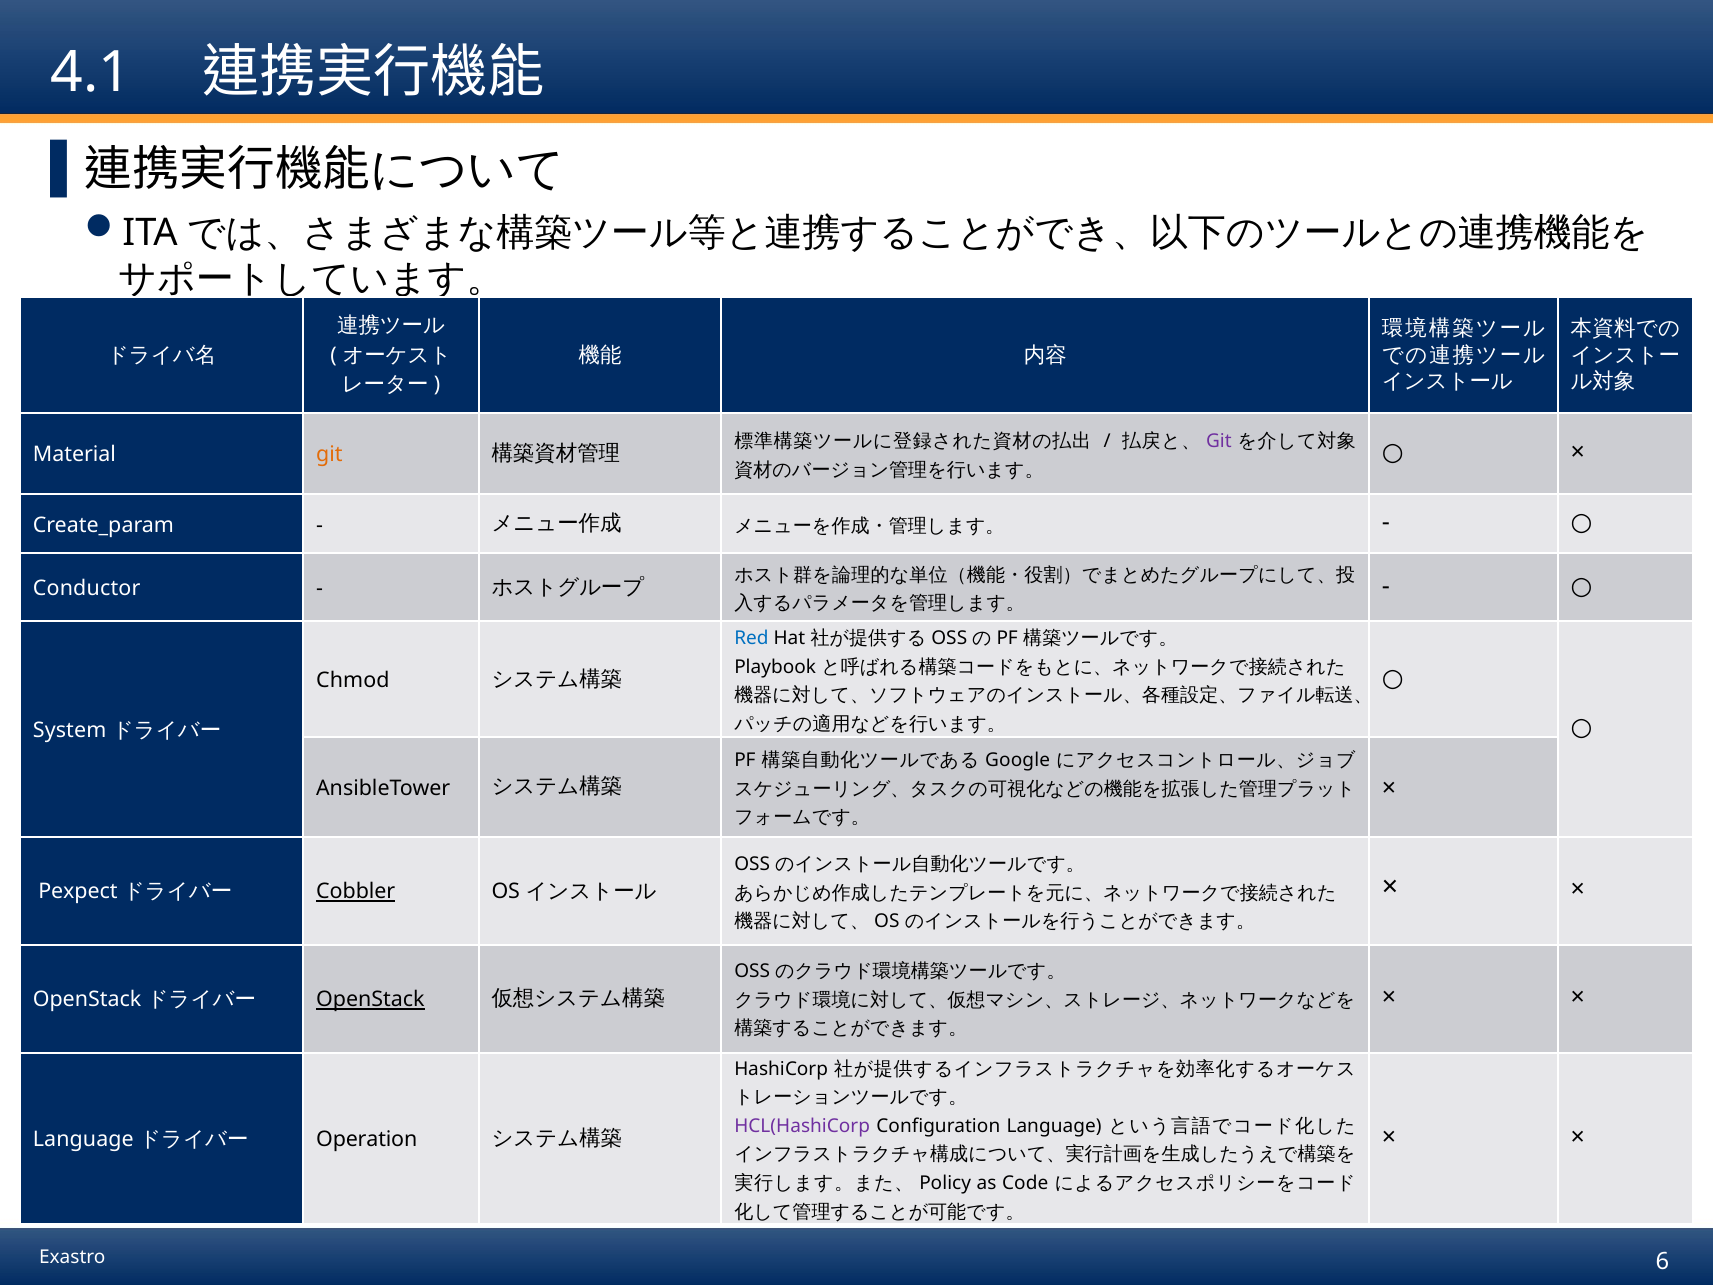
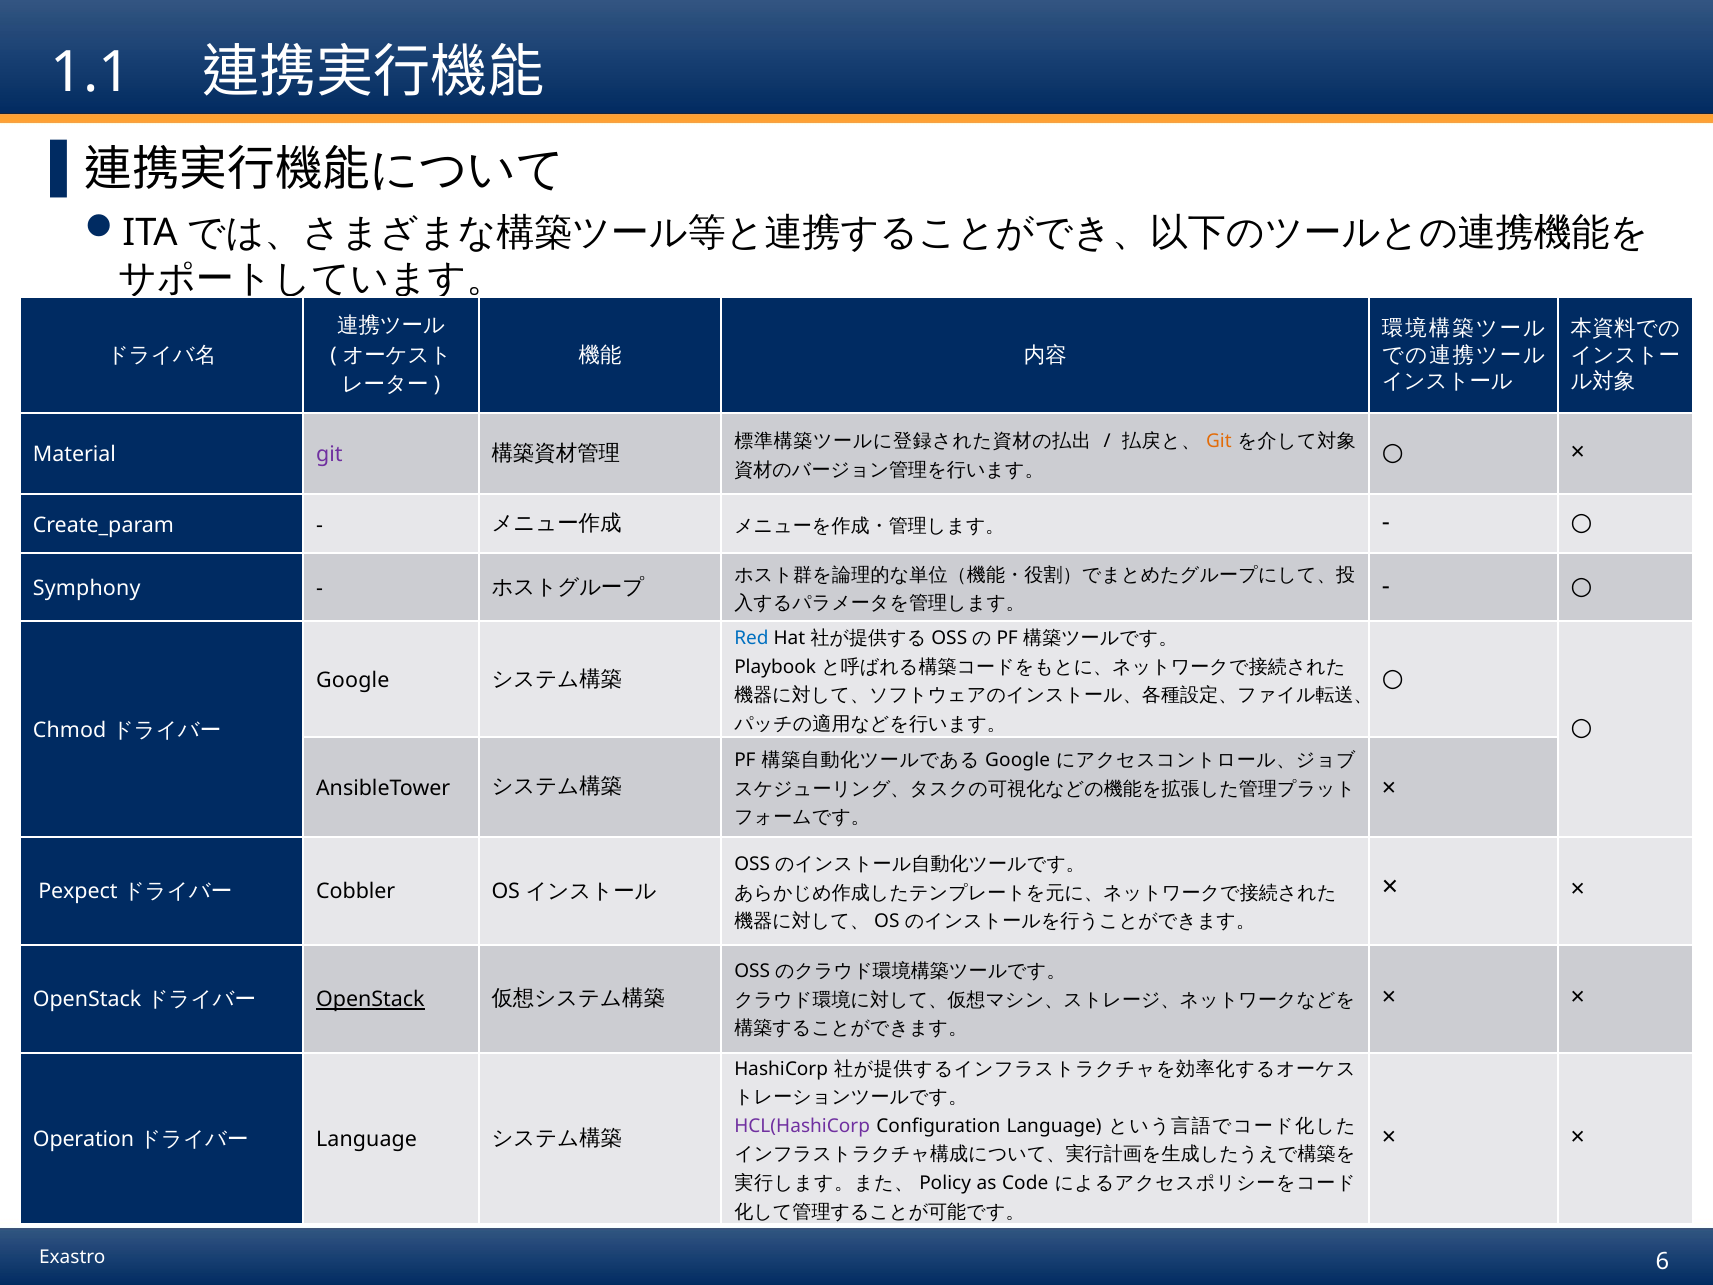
4.1: 4.1 -> 1.1
Git at (1219, 441) colour: purple -> orange
git at (329, 454) colour: orange -> purple
Conductor: Conductor -> Symphony
Chmod at (353, 680): Chmod -> Google
System: System -> Chmod
Cobbler underline: present -> none
Language at (83, 1139): Language -> Operation
Operation at (367, 1139): Operation -> Language
